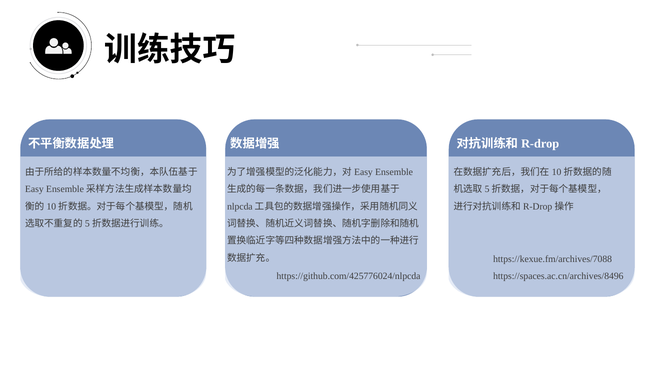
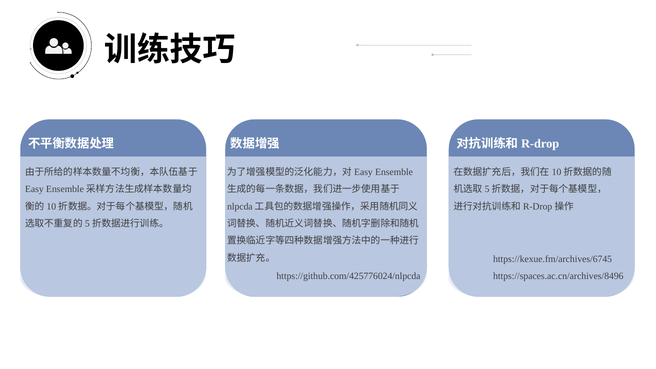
https://kexue.fm/archives/7088: https://kexue.fm/archives/7088 -> https://kexue.fm/archives/6745
